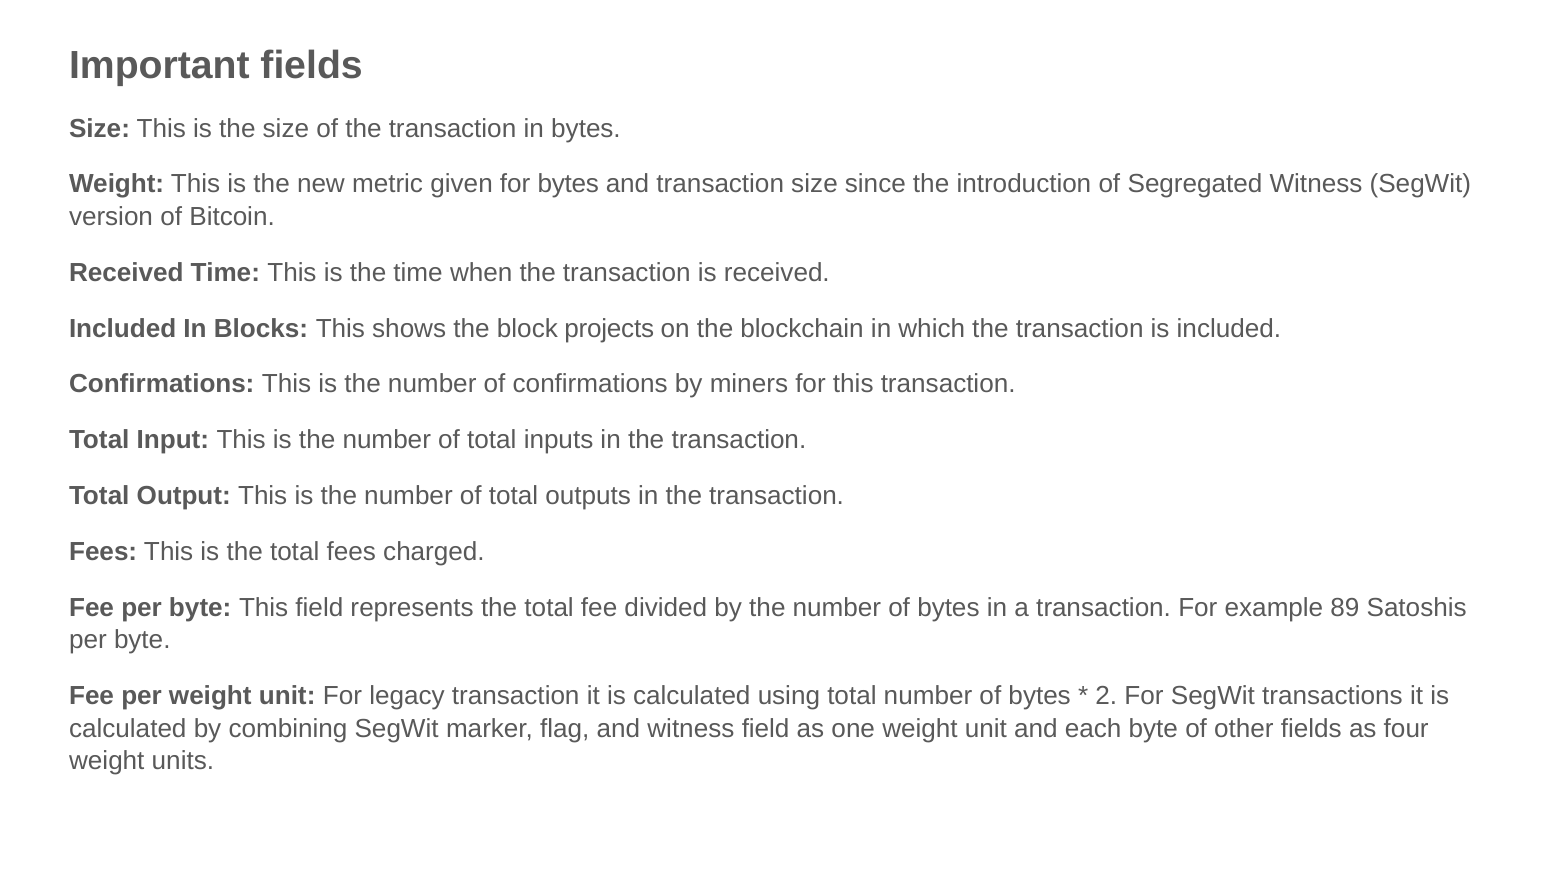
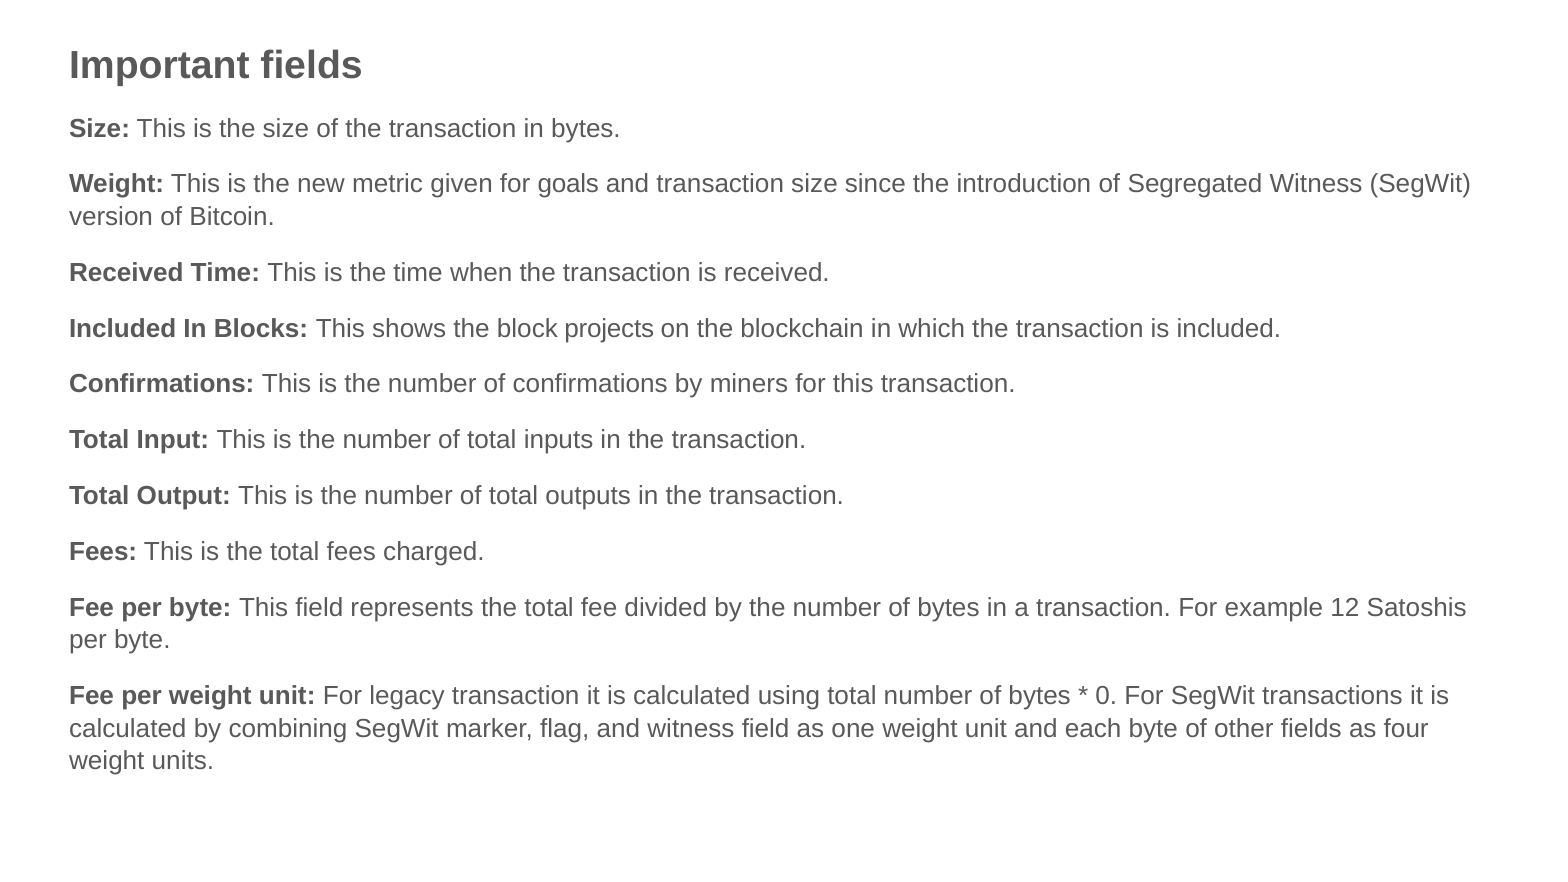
for bytes: bytes -> goals
89: 89 -> 12
2: 2 -> 0
